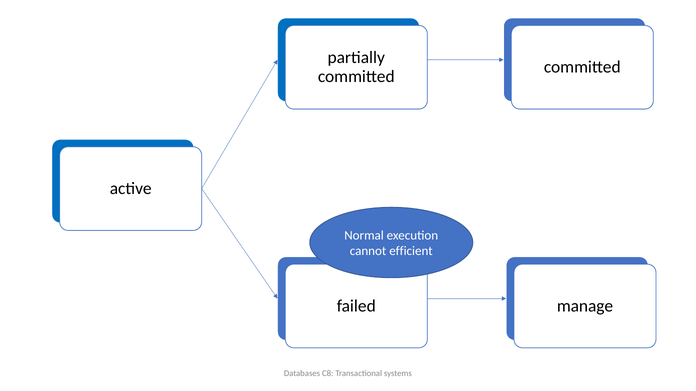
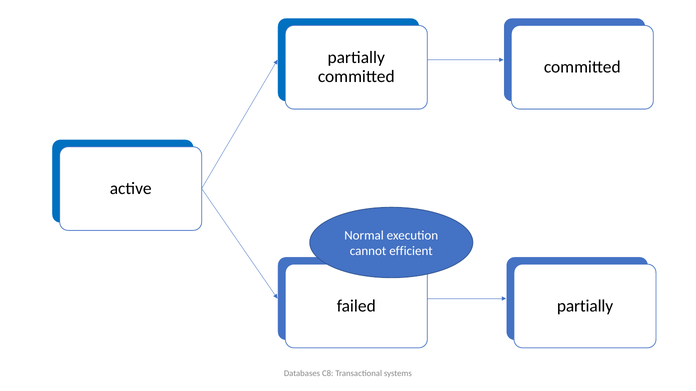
failed manage: manage -> partially
